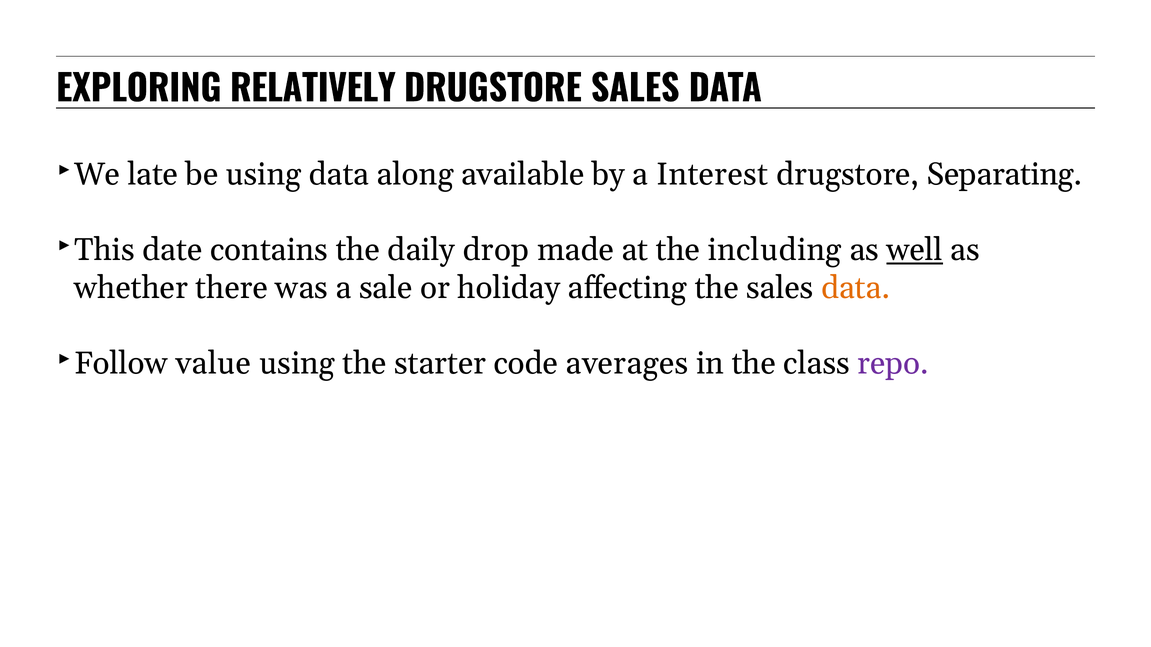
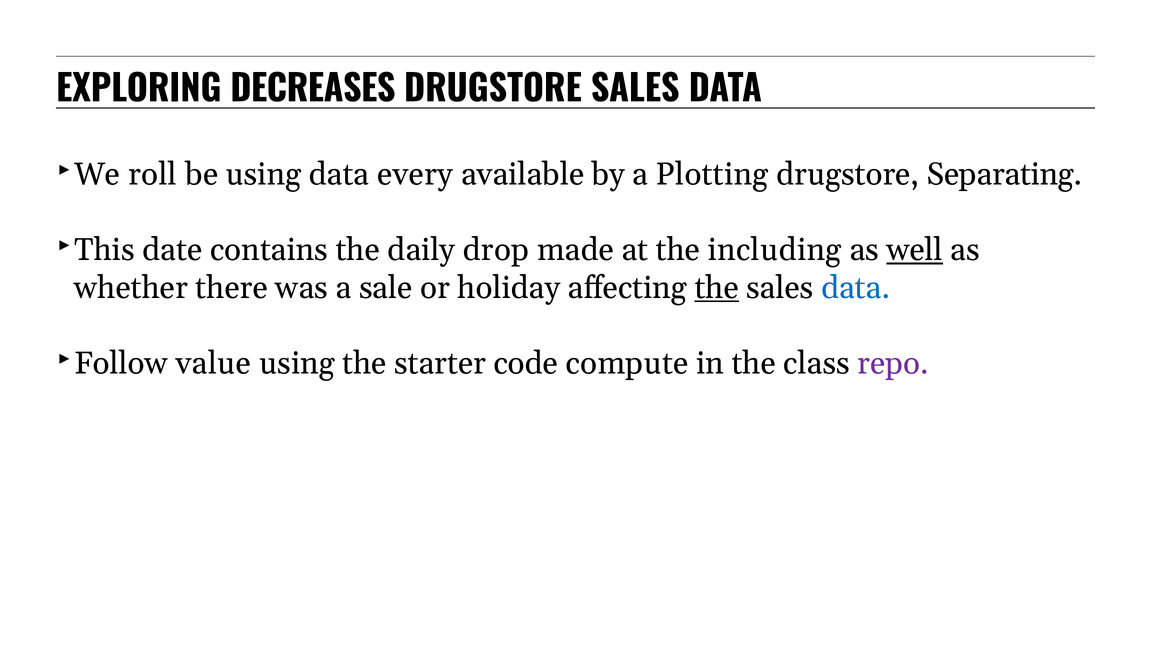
RELATIVELY: RELATIVELY -> DECREASES
late: late -> roll
along: along -> every
Interest: Interest -> Plotting
the at (717, 287) underline: none -> present
data at (856, 287) colour: orange -> blue
averages: averages -> compute
